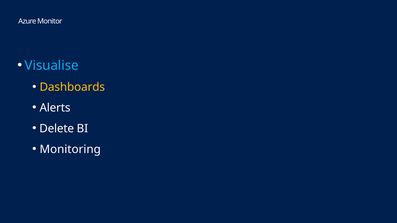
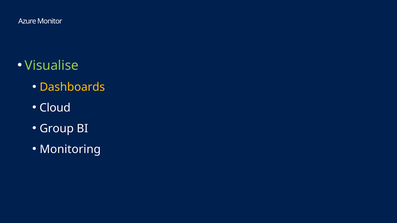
Visualise colour: light blue -> light green
Alerts: Alerts -> Cloud
Delete: Delete -> Group
